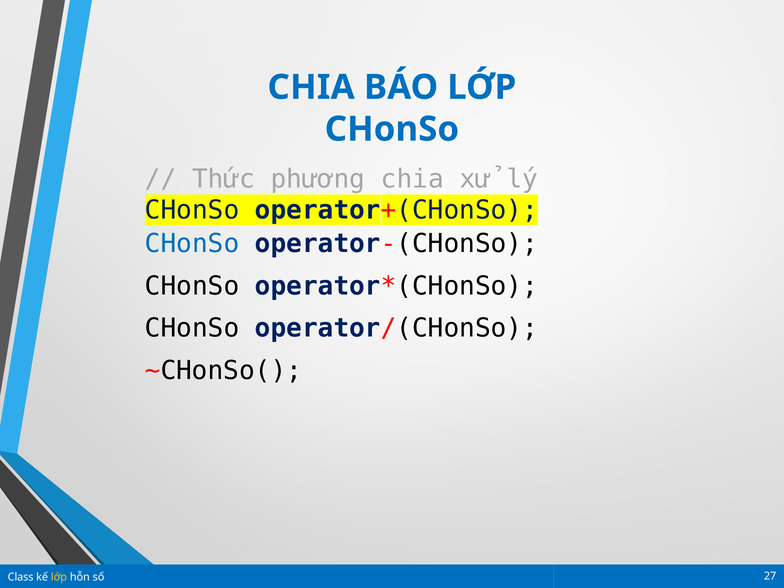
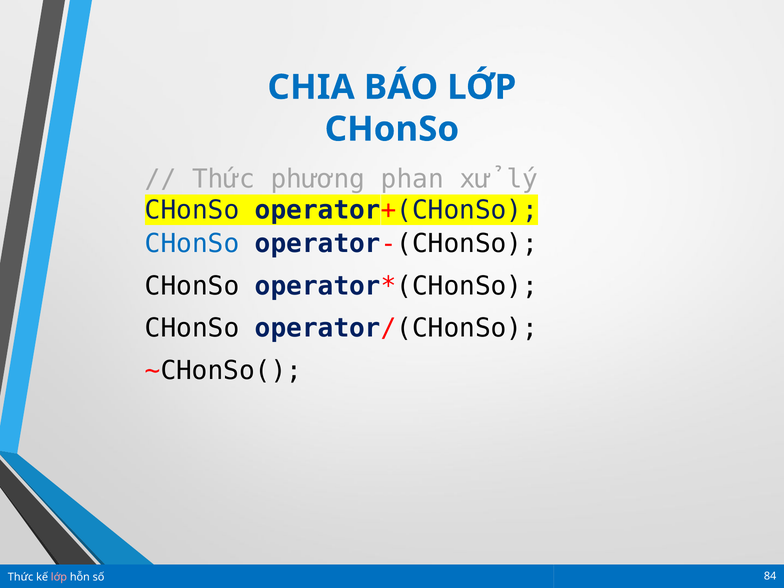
phương chia: chia -> phan
Class at (21, 577): Class -> Thức
lớp at (59, 577) colour: yellow -> pink
27: 27 -> 84
